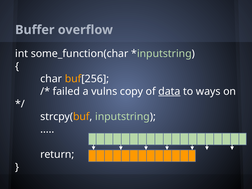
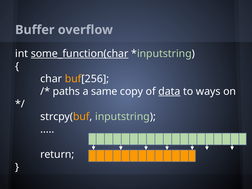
some_function(char underline: none -> present
failed: failed -> paths
vulns: vulns -> same
